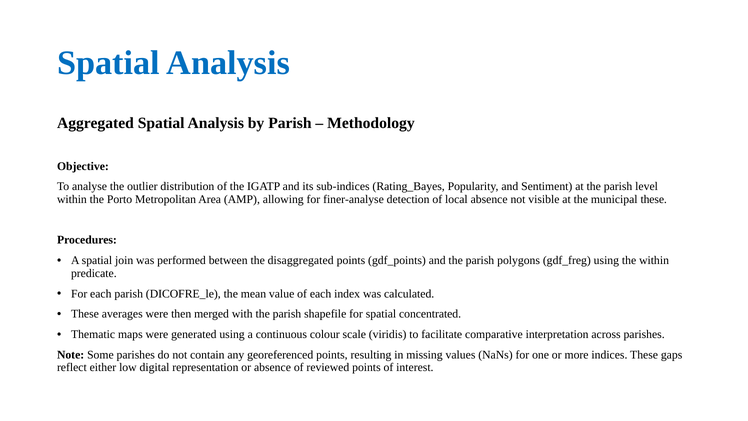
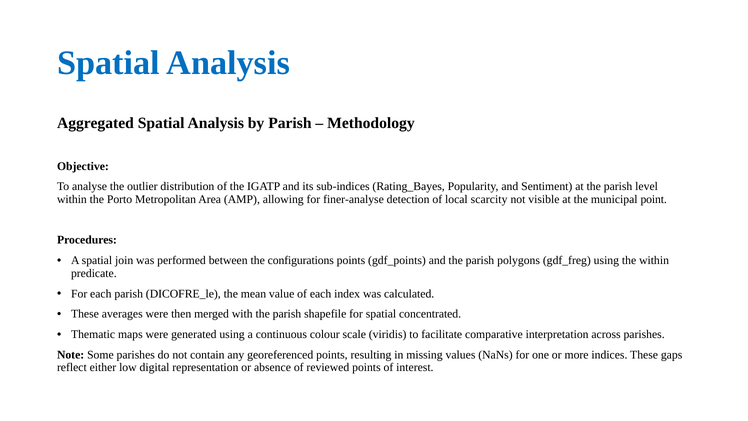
local absence: absence -> scarcity
municipal these: these -> point
disaggregated: disaggregated -> configurations
